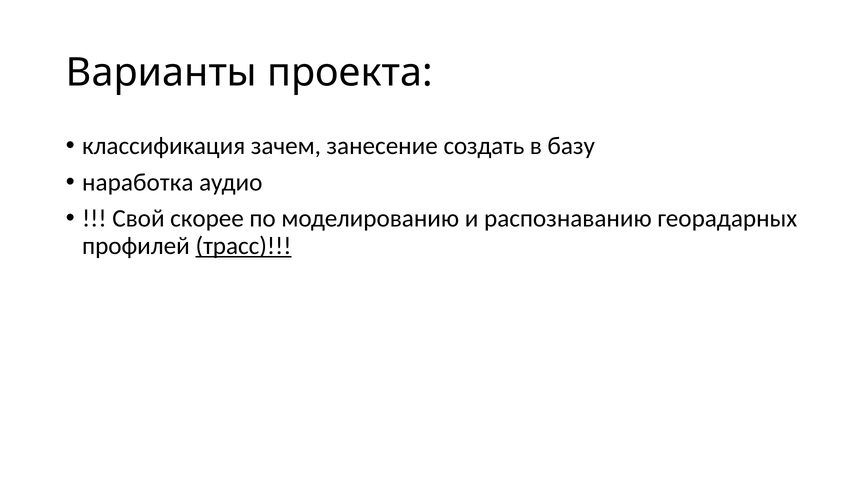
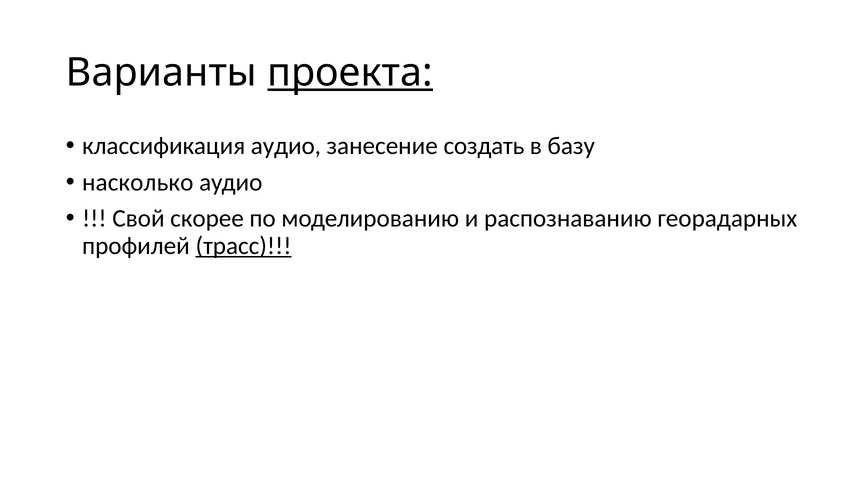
проекта underline: none -> present
классификация зачем: зачем -> аудио
наработка: наработка -> насколько
